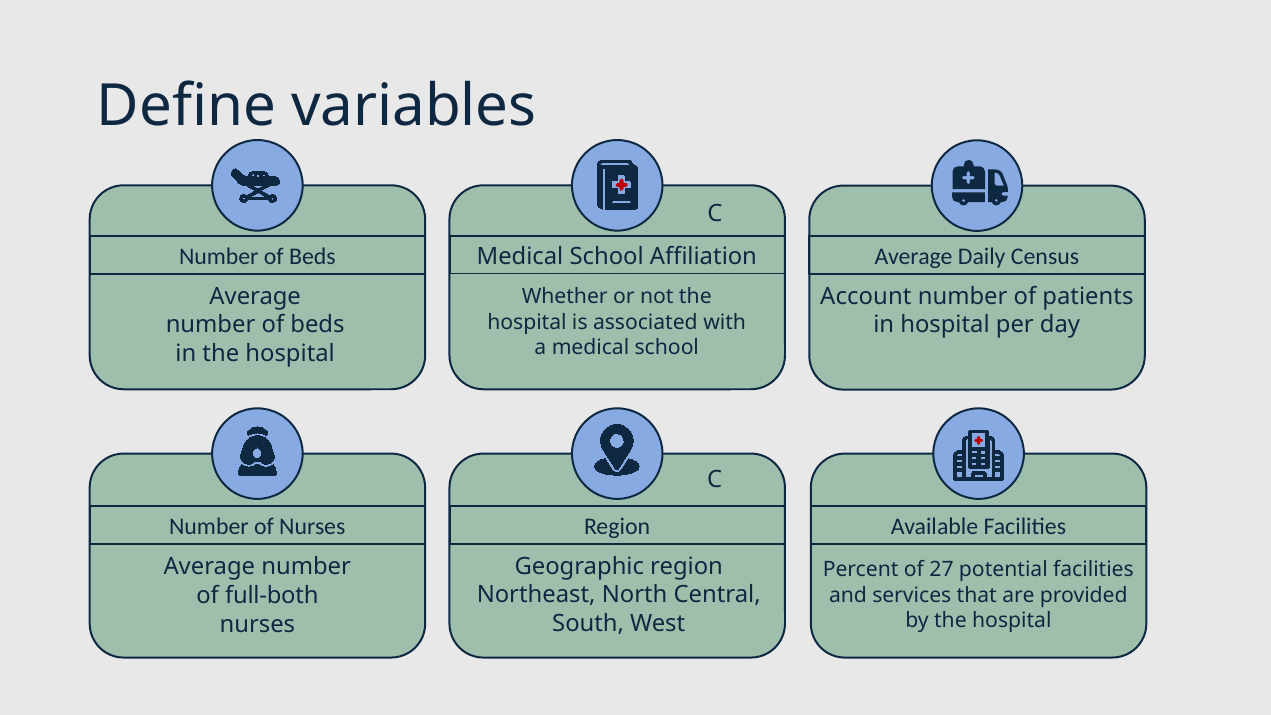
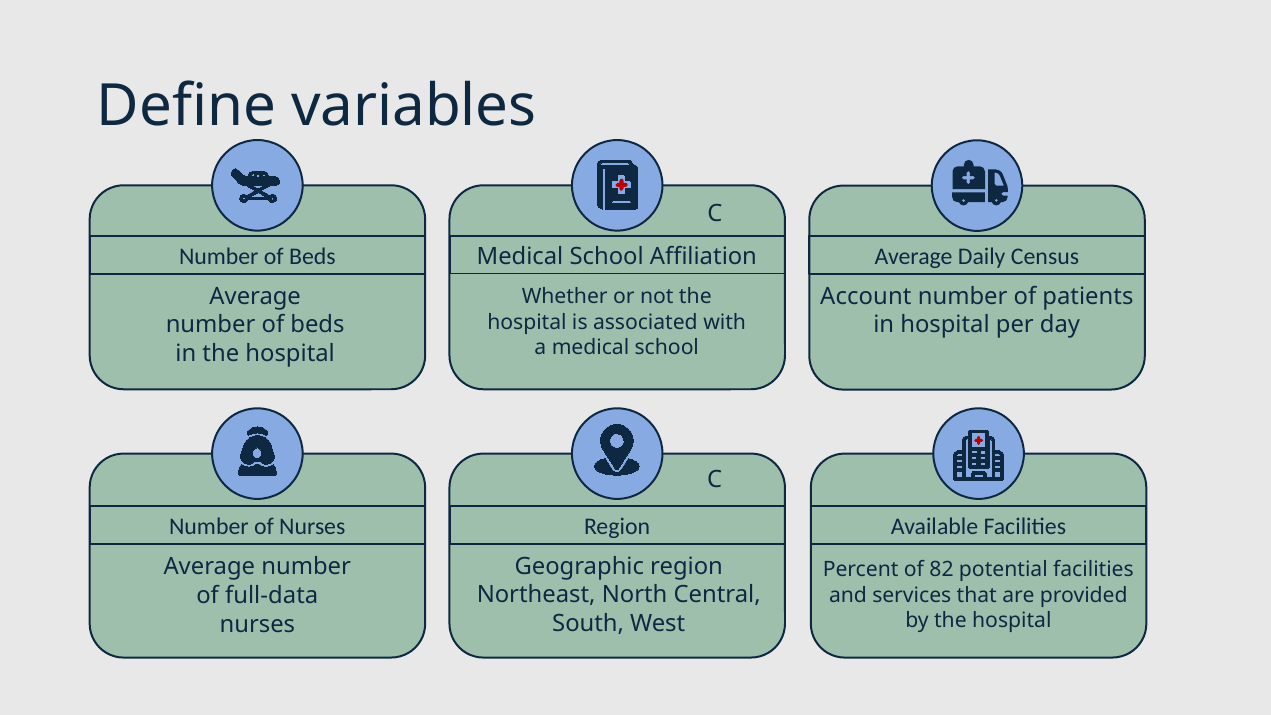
27: 27 -> 82
full-both: full-both -> full-data
